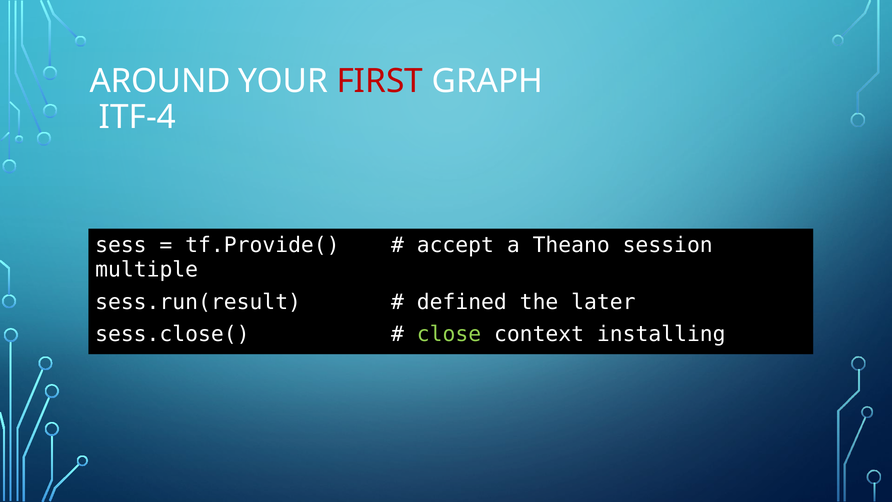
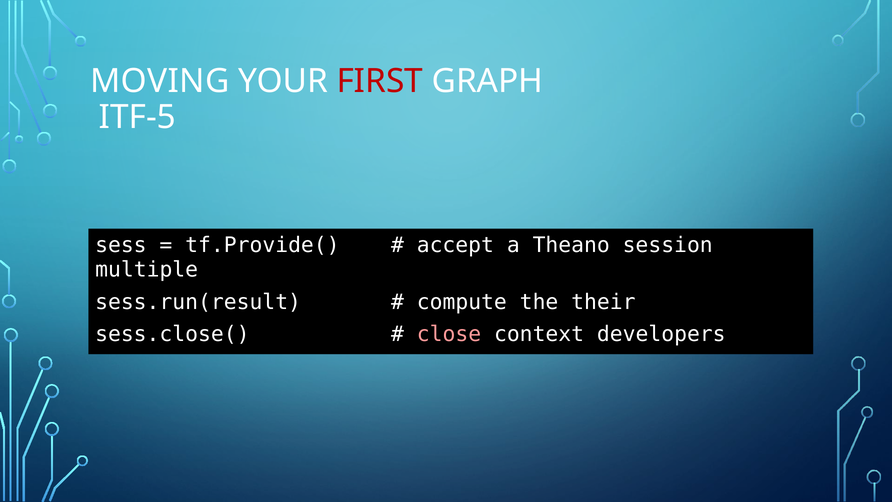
AROUND: AROUND -> MOVING
ITF-4: ITF-4 -> ITF-5
defined: defined -> compute
later: later -> their
close colour: light green -> pink
installing: installing -> developers
